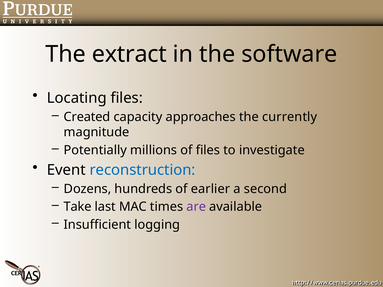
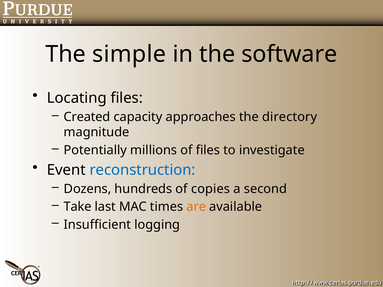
extract: extract -> simple
currently: currently -> directory
earlier: earlier -> copies
are colour: purple -> orange
